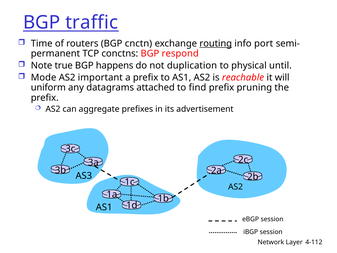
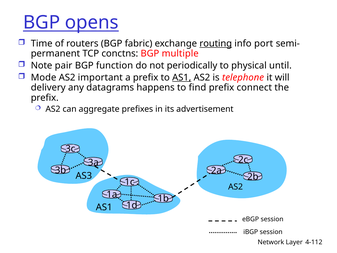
traffic: traffic -> opens
cnctn: cnctn -> fabric
respond: respond -> multiple
true: true -> pair
happens: happens -> function
duplication: duplication -> periodically
AS1 at (182, 77) underline: none -> present
reachable: reachable -> telephone
uniform: uniform -> delivery
attached: attached -> happens
pruning: pruning -> connect
